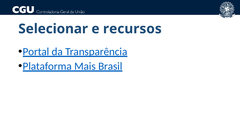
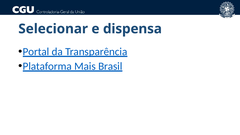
recursos: recursos -> dispensa
